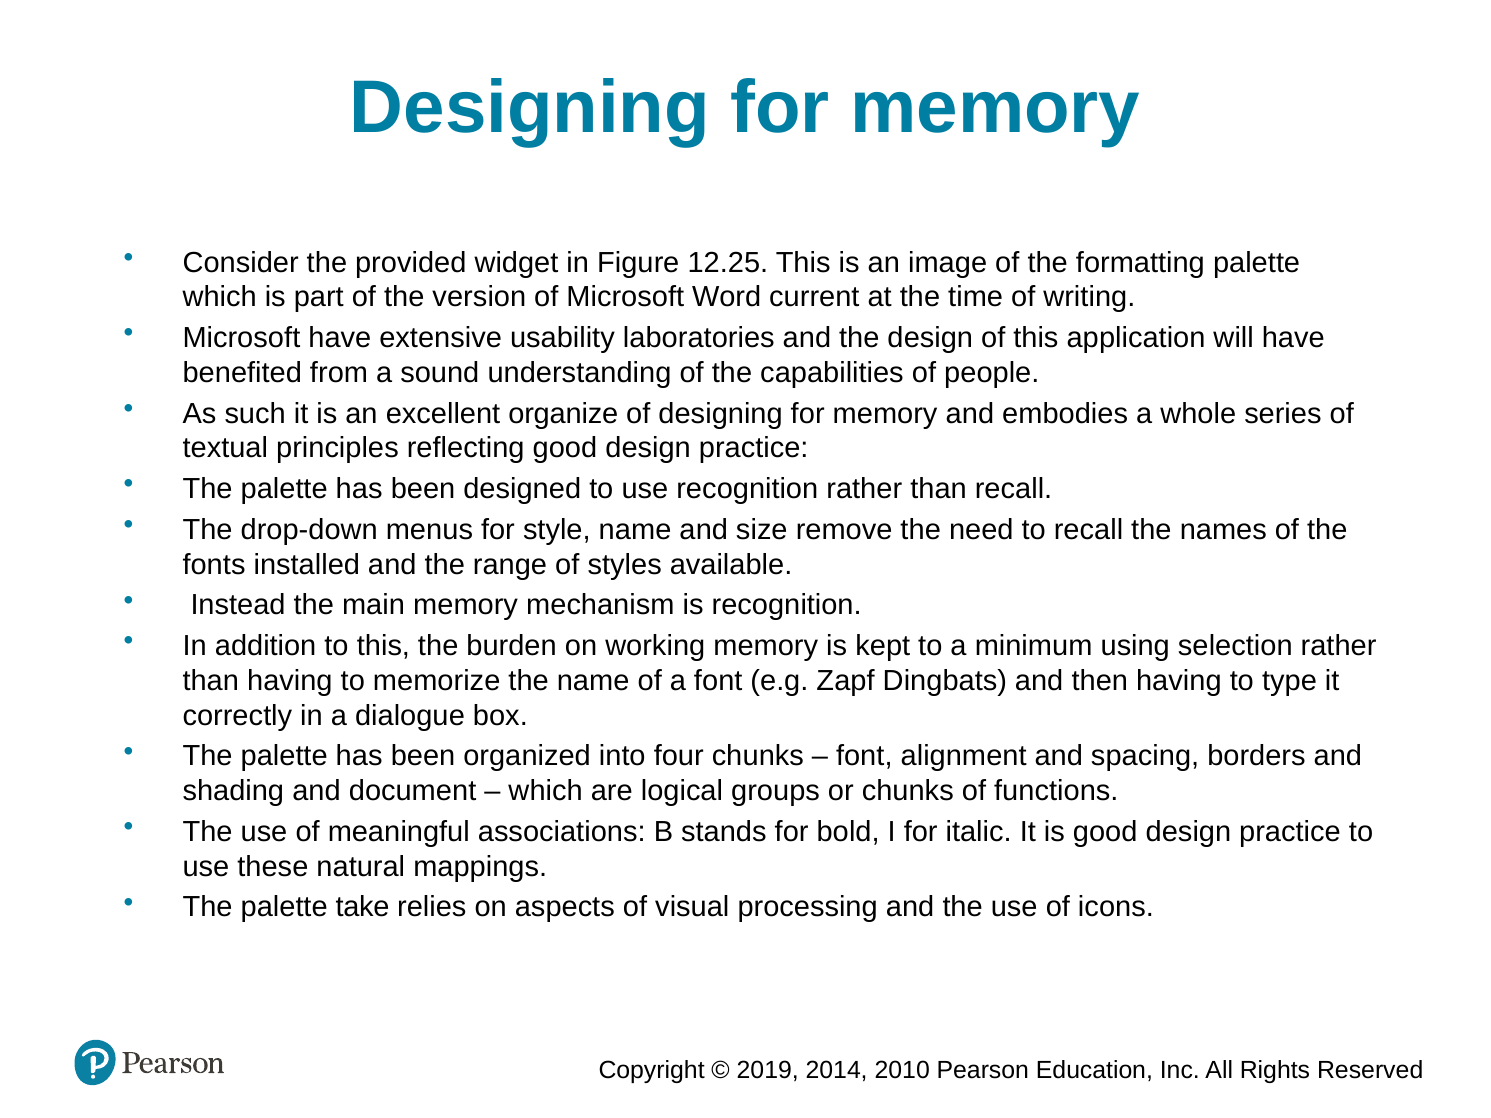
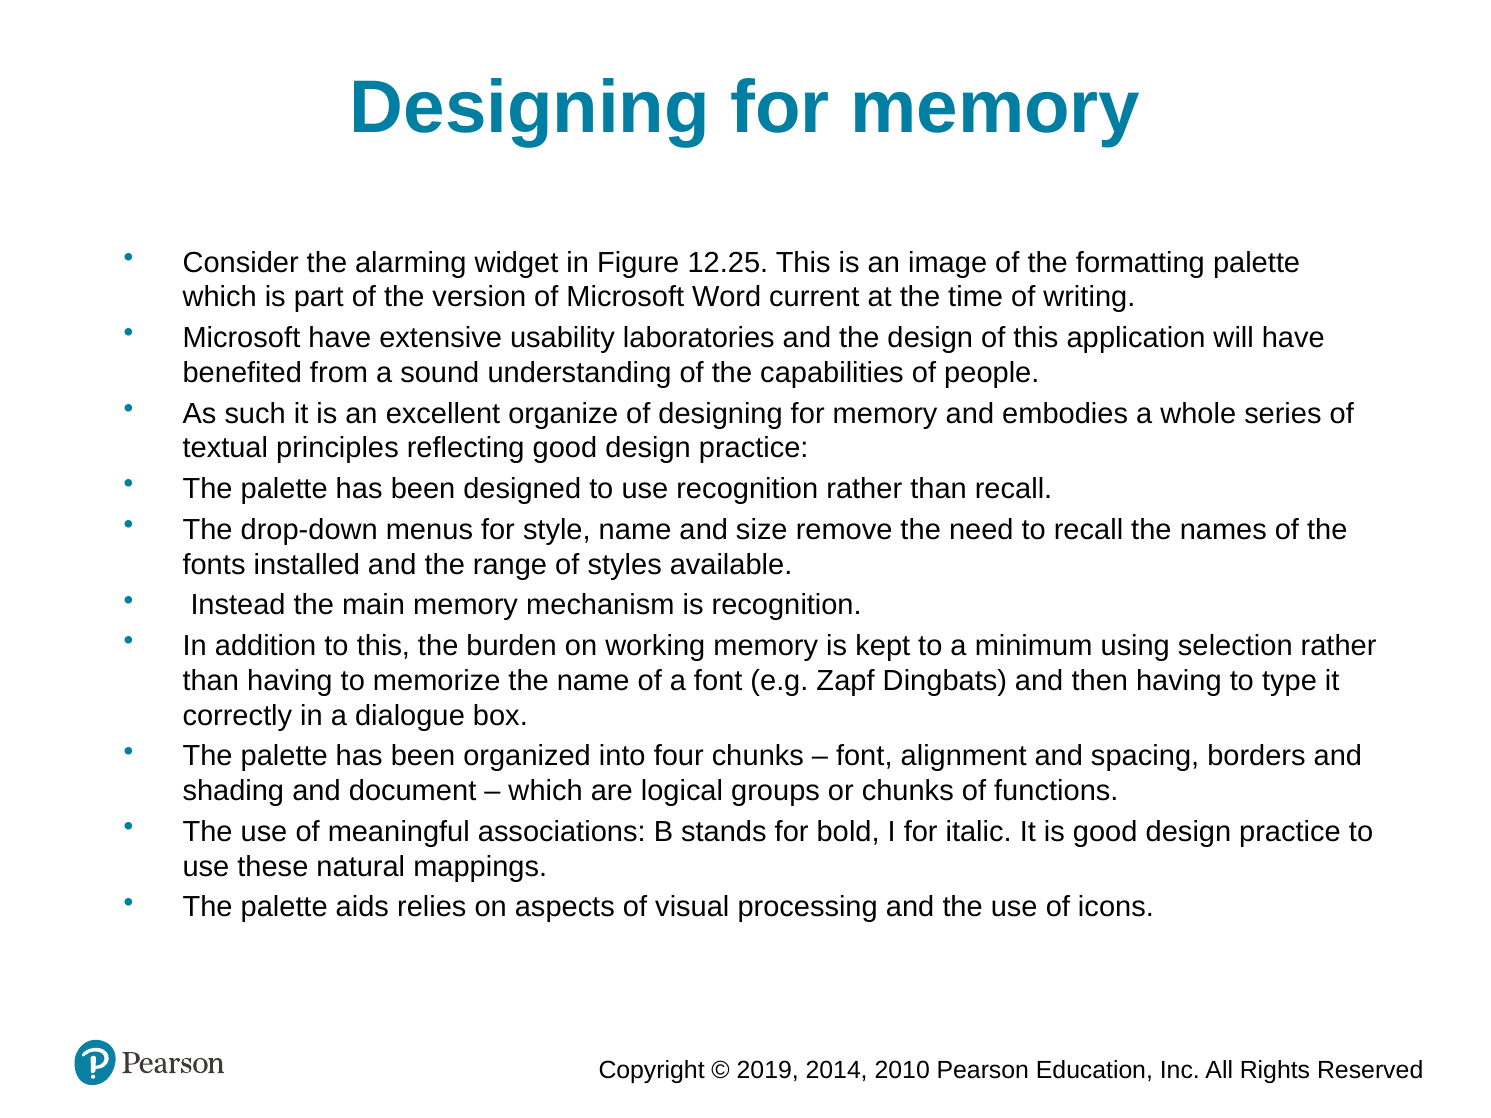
provided: provided -> alarming
take: take -> aids
